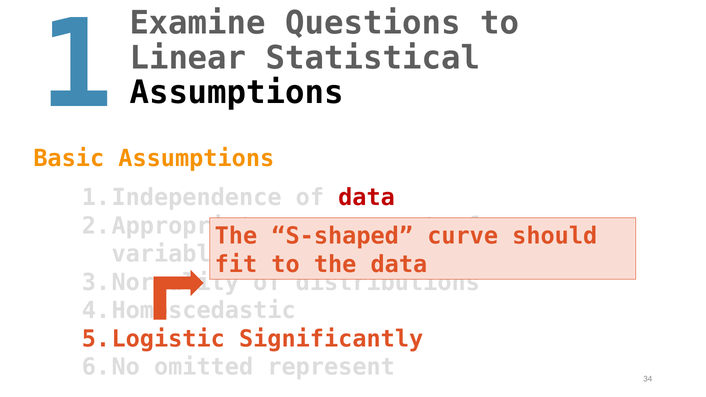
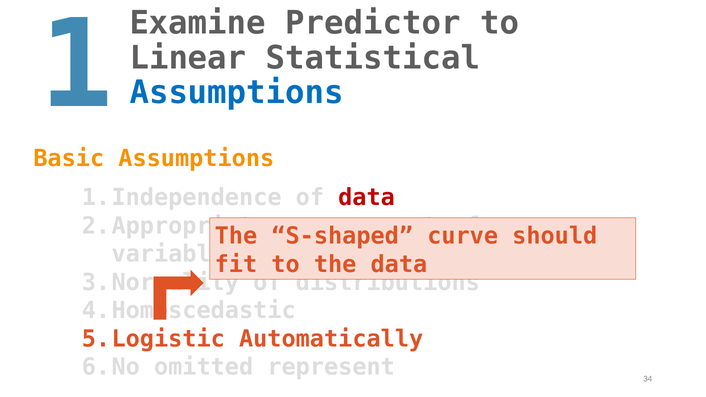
Questions: Questions -> Predictor
Assumptions at (237, 93) colour: black -> blue
Significantly: Significantly -> Automatically
